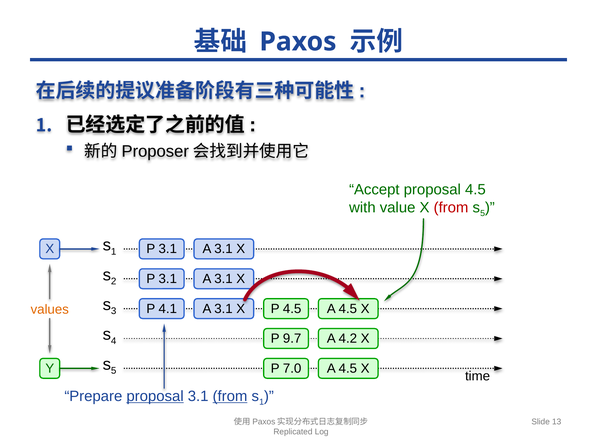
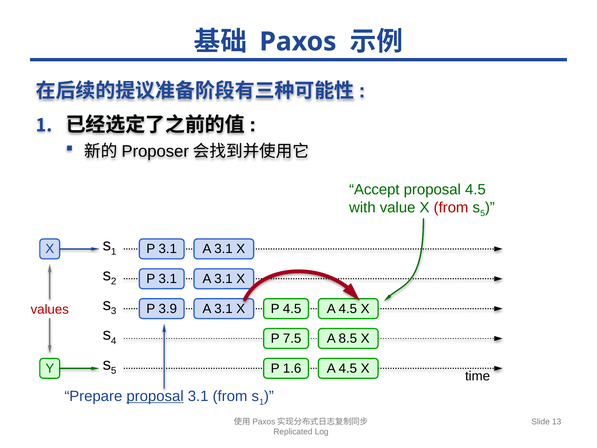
4.1: 4.1 -> 3.9
values colour: orange -> red
9.7: 9.7 -> 7.5
4.2: 4.2 -> 8.5
7.0: 7.0 -> 1.6
from at (230, 396) underline: present -> none
